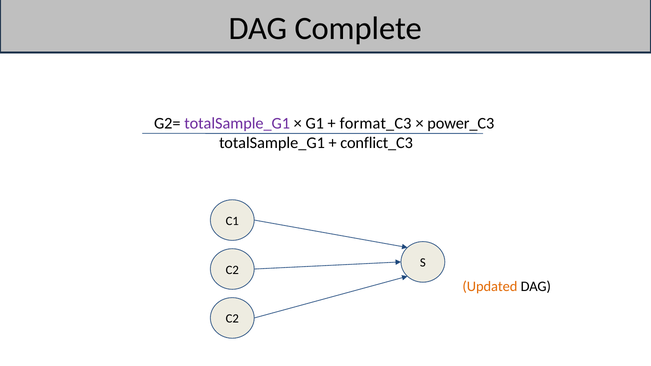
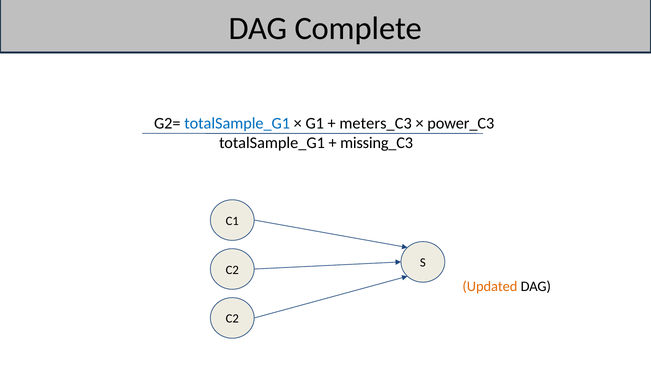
totalSample_G1 at (237, 123) colour: purple -> blue
format_C3: format_C3 -> meters_C3
conflict_C3: conflict_C3 -> missing_C3
